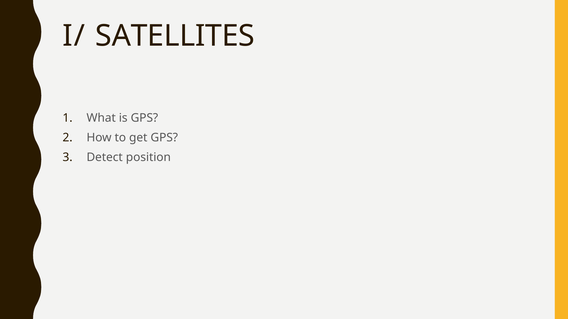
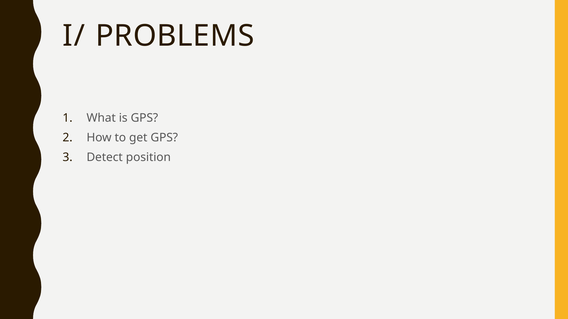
SATELLITES: SATELLITES -> PROBLEMS
